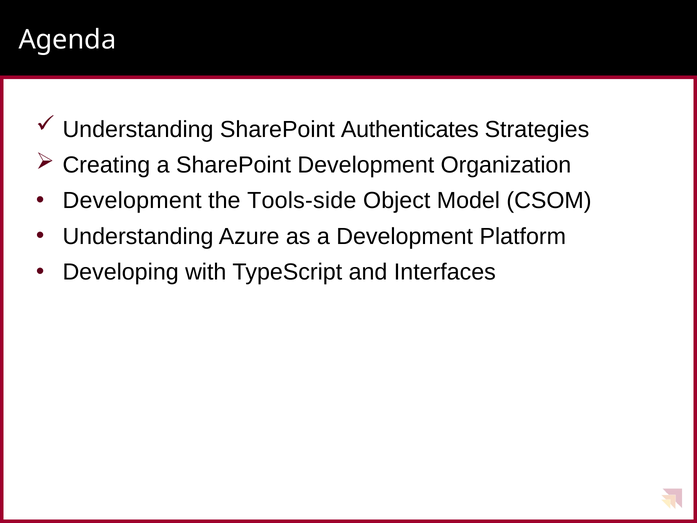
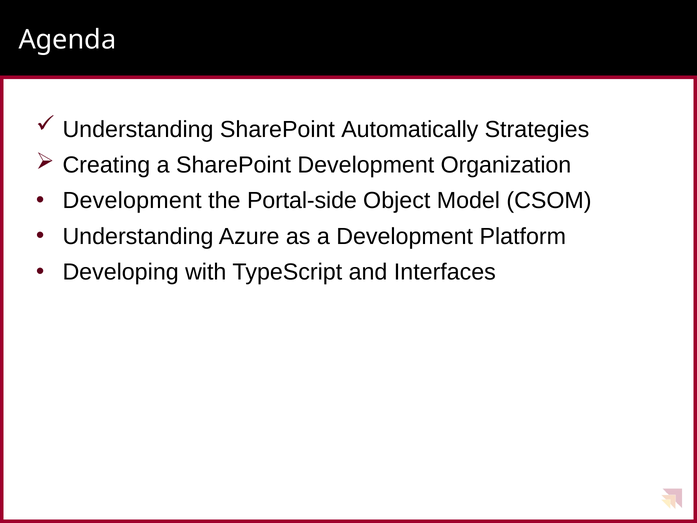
Authenticates: Authenticates -> Automatically
Tools-side: Tools-side -> Portal-side
